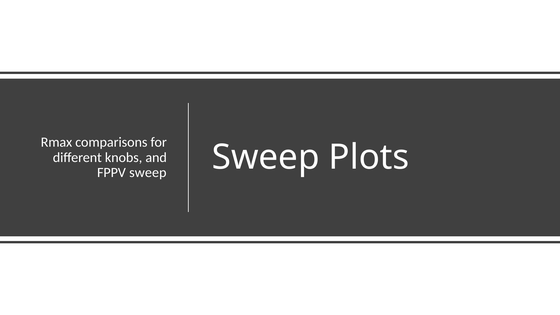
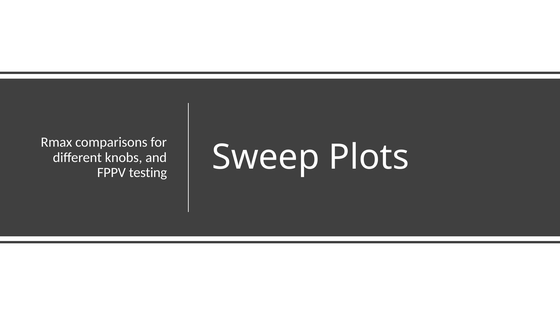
FPPV sweep: sweep -> testing
